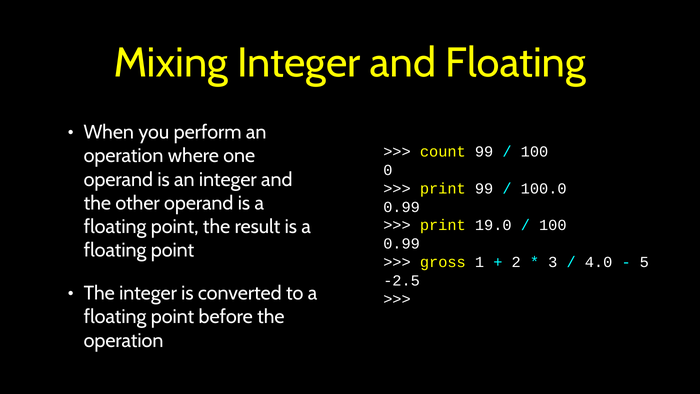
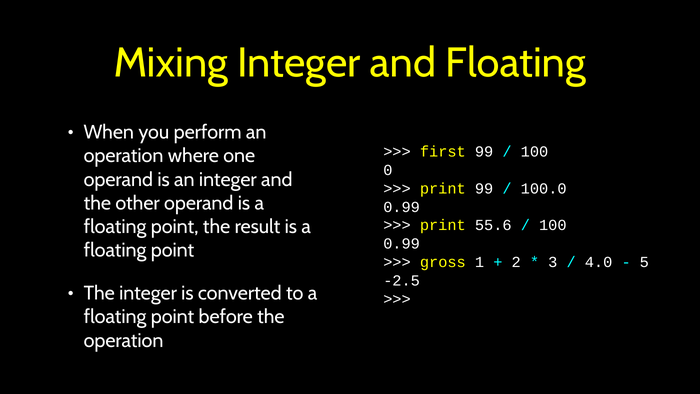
count: count -> first
19.0: 19.0 -> 55.6
